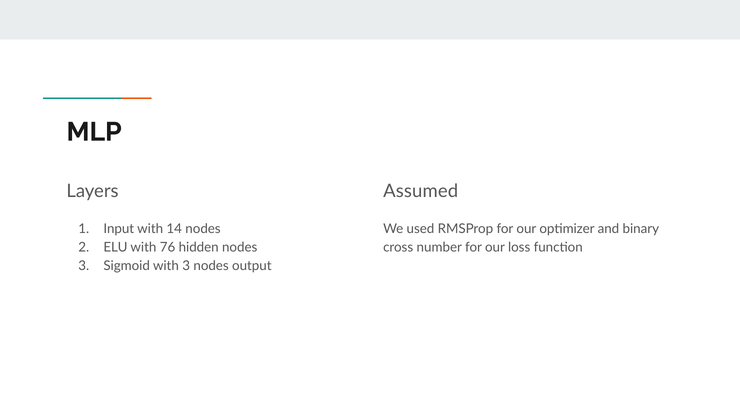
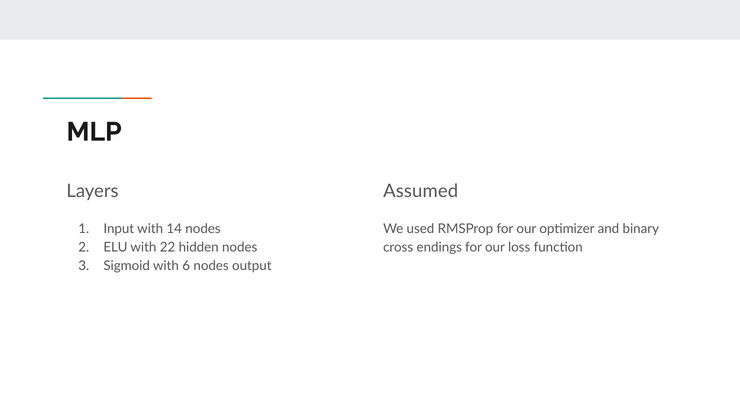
76: 76 -> 22
number: number -> endings
with 3: 3 -> 6
